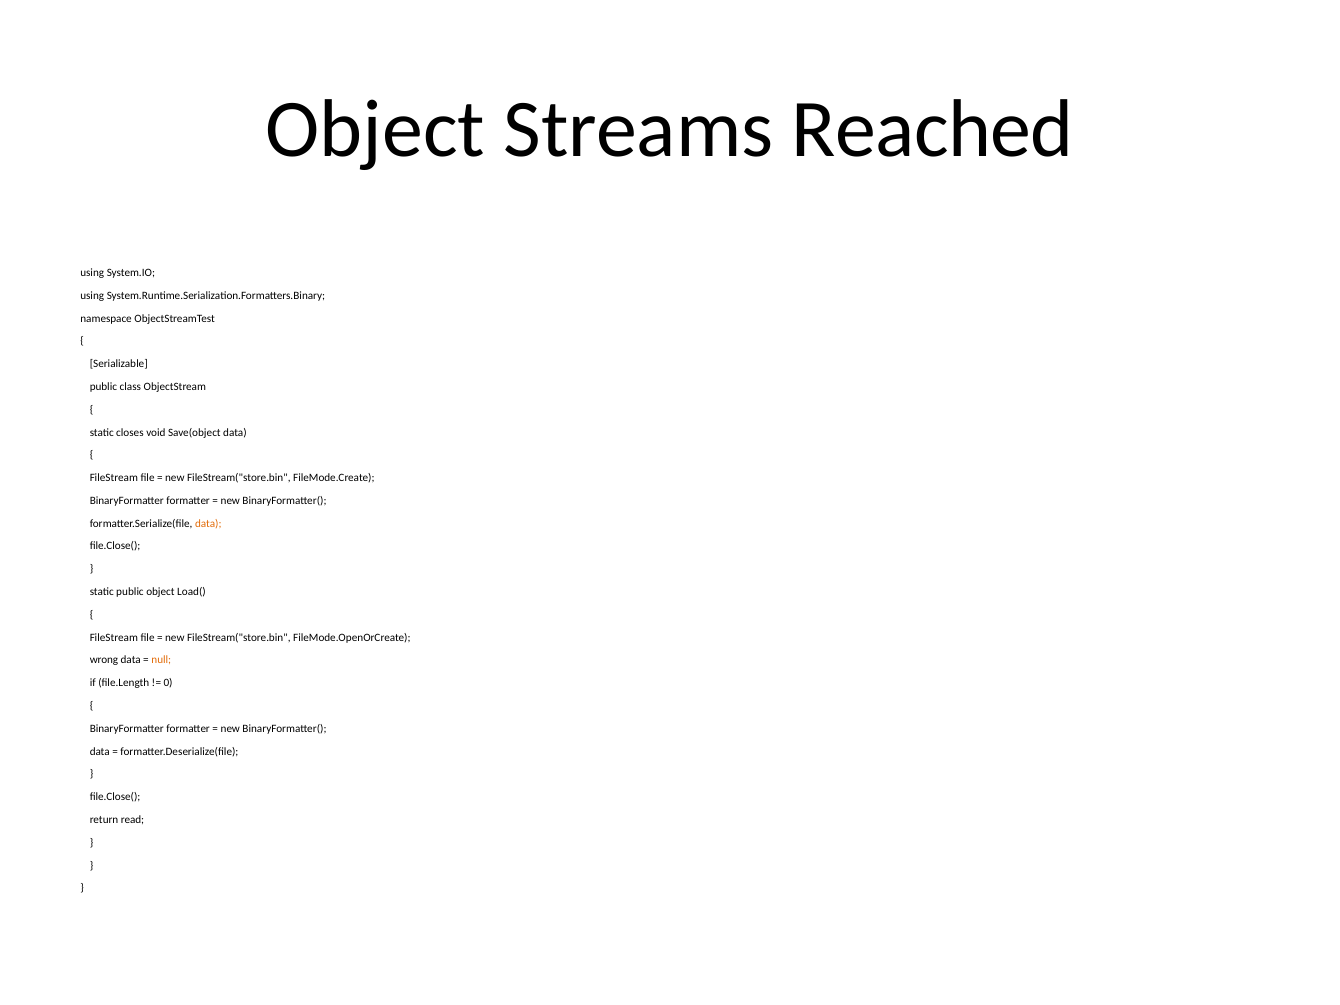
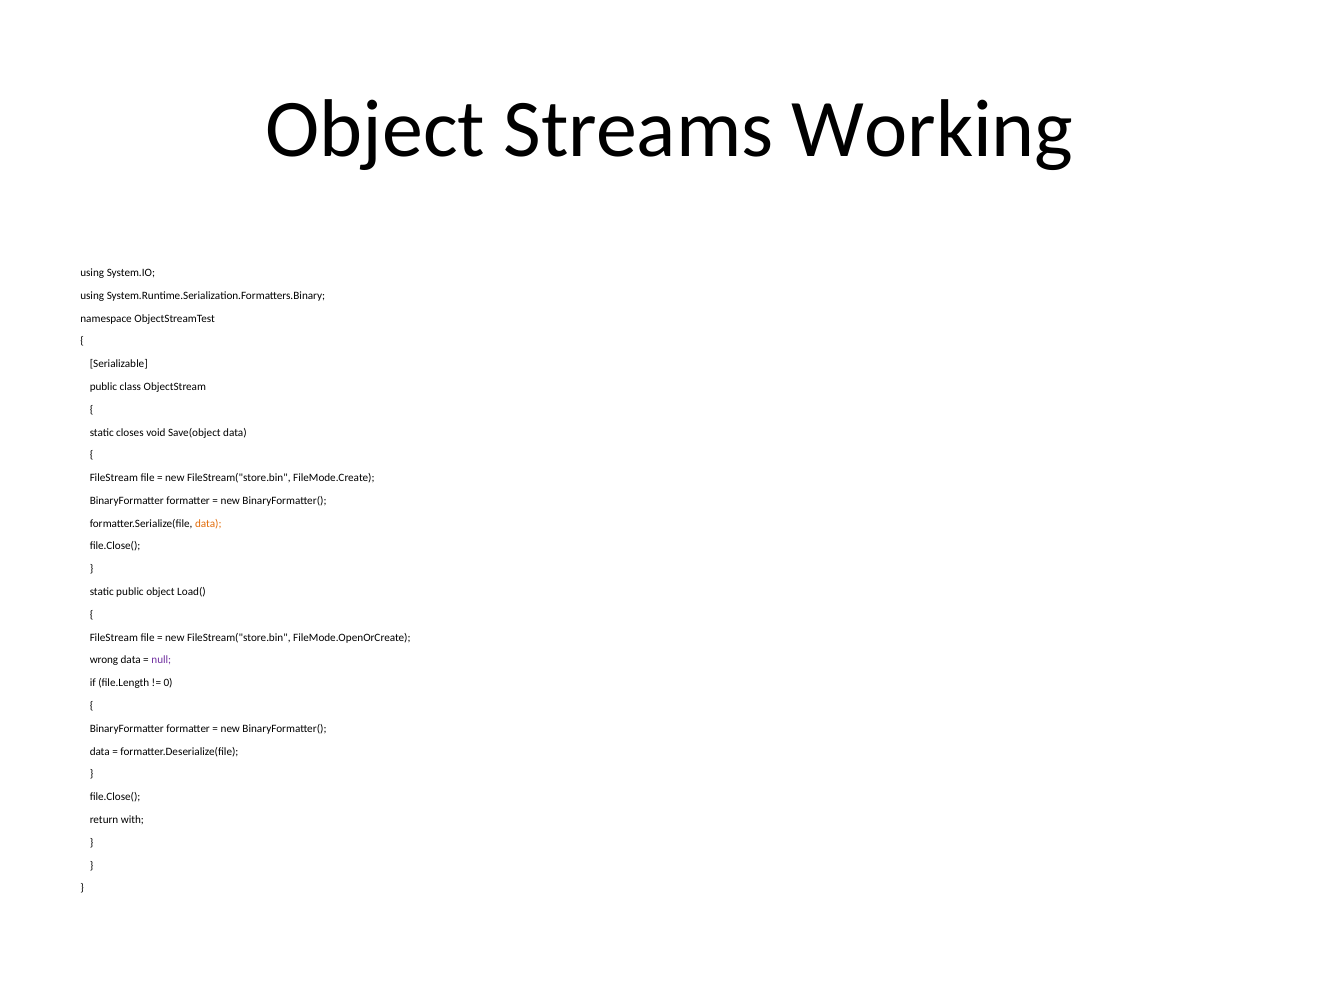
Reached: Reached -> Working
null colour: orange -> purple
read: read -> with
